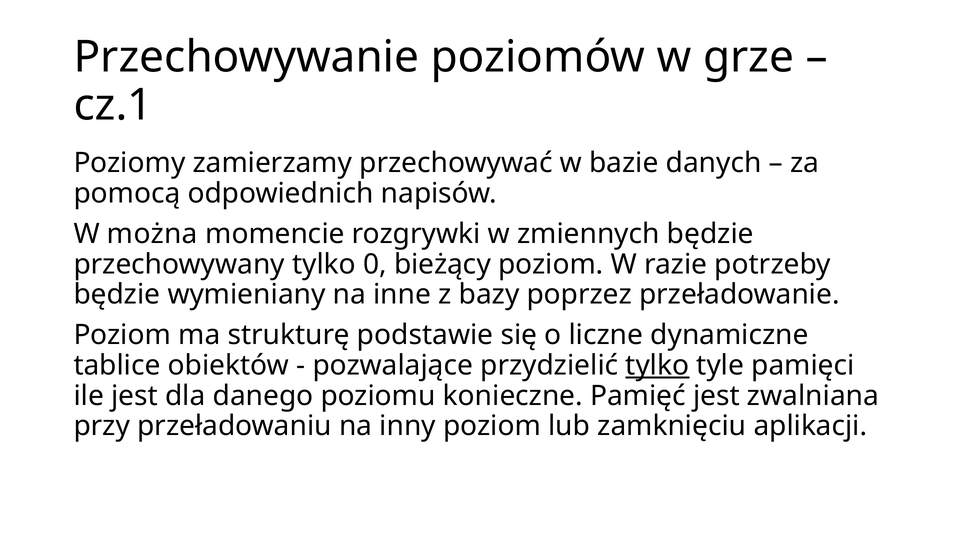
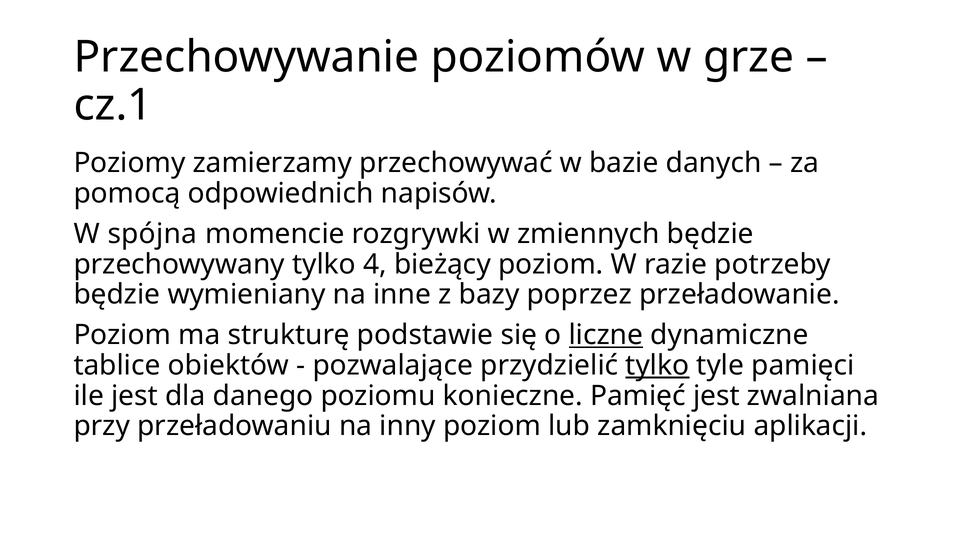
można: można -> spójna
0: 0 -> 4
liczne underline: none -> present
